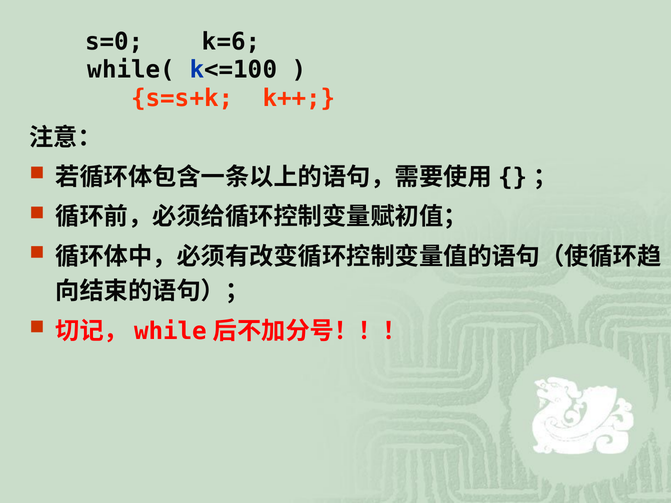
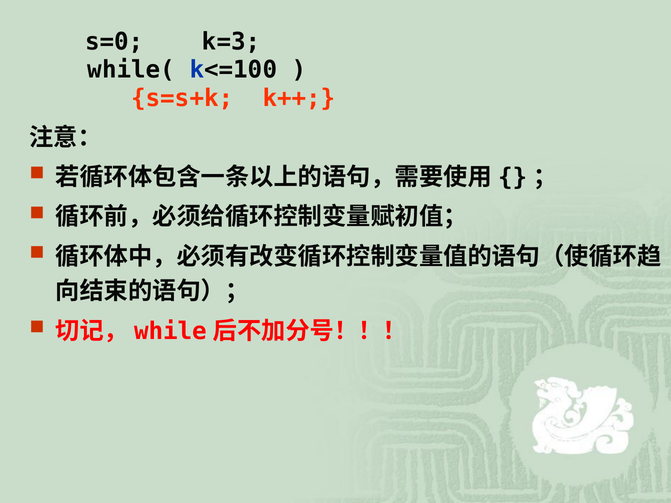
k=6: k=6 -> k=3
